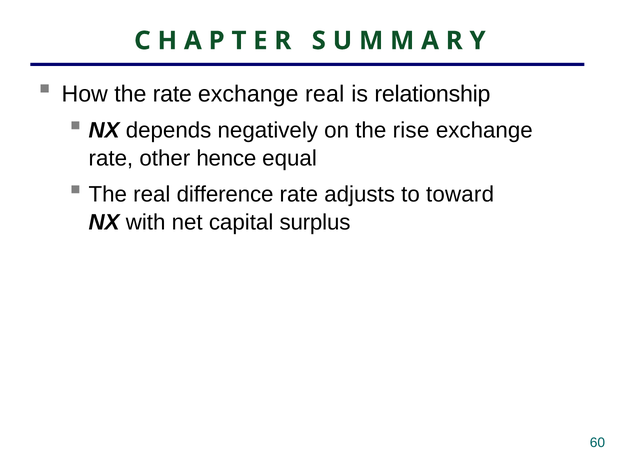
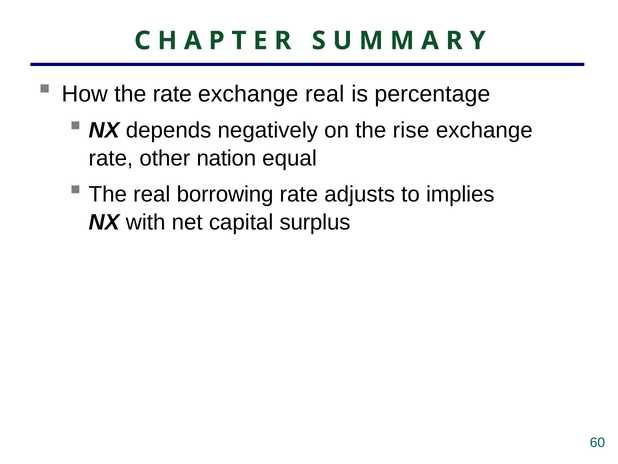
relationship: relationship -> percentage
hence: hence -> nation
difference: difference -> borrowing
toward: toward -> implies
